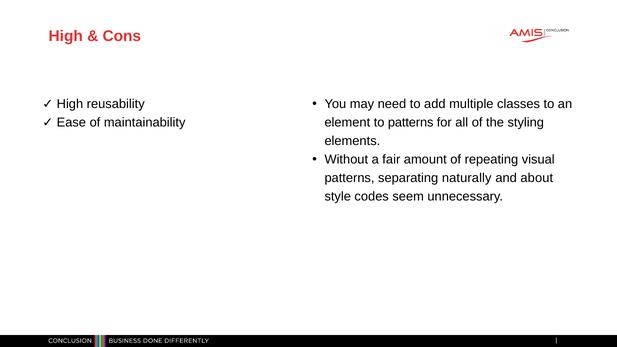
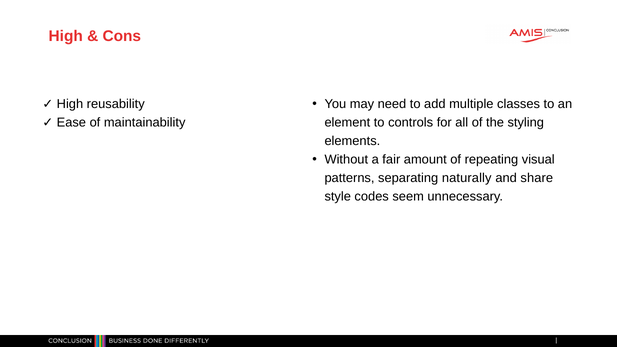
to patterns: patterns -> controls
about: about -> share
